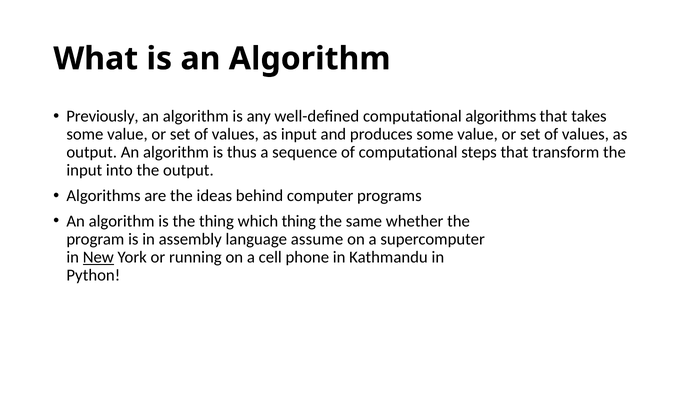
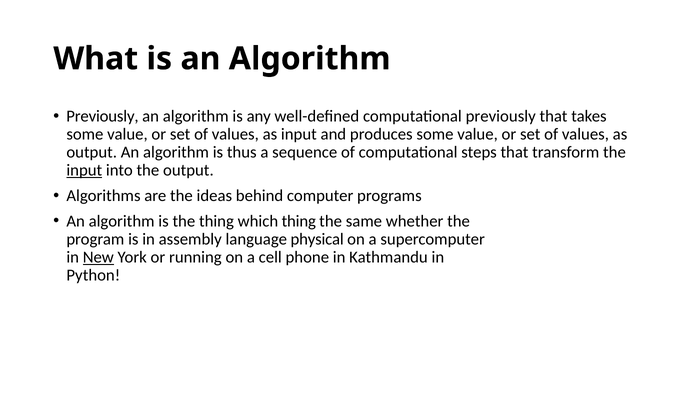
computational algorithms: algorithms -> previously
input at (84, 170) underline: none -> present
assume: assume -> physical
